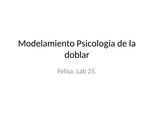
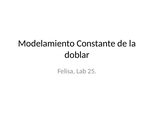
Psicología: Psicología -> Constante
